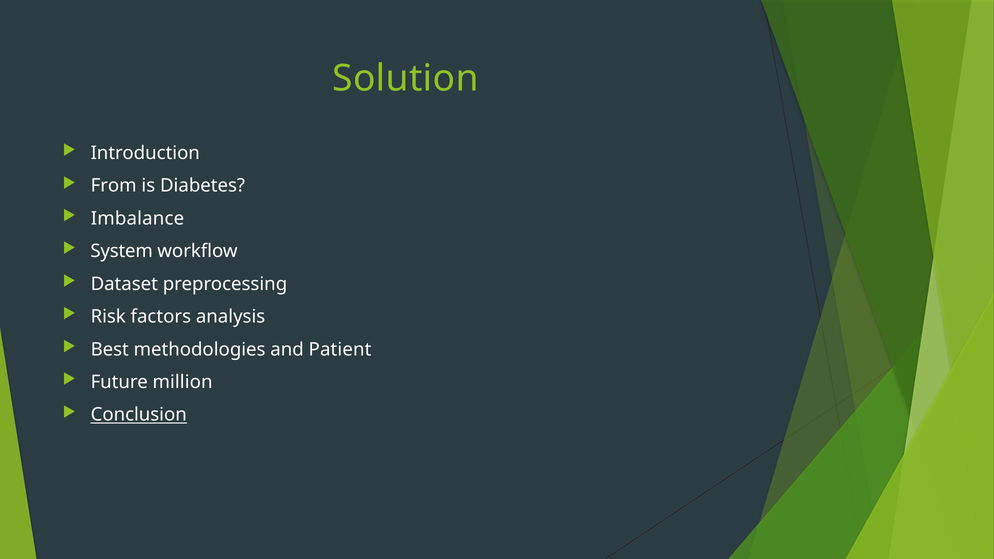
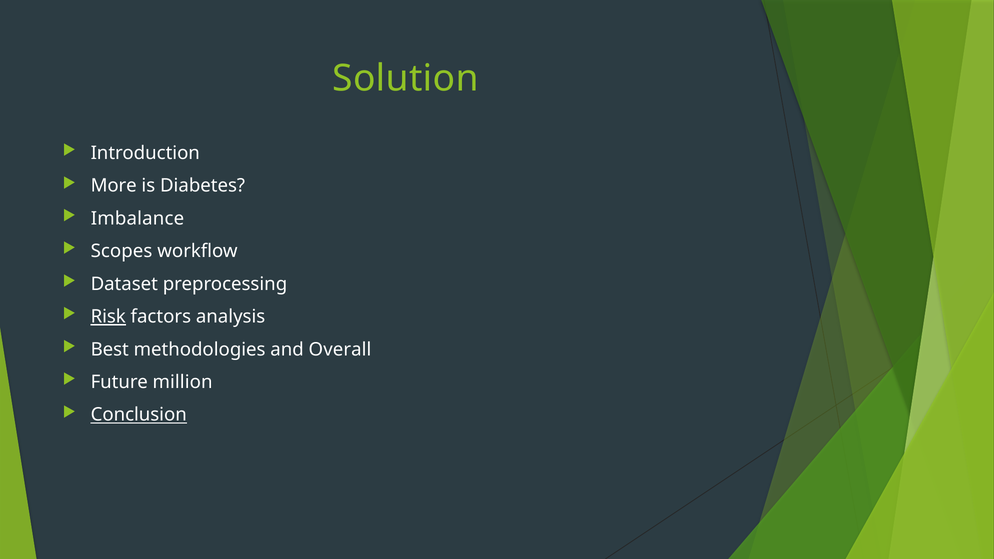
From: From -> More
System: System -> Scopes
Risk underline: none -> present
Patient: Patient -> Overall
